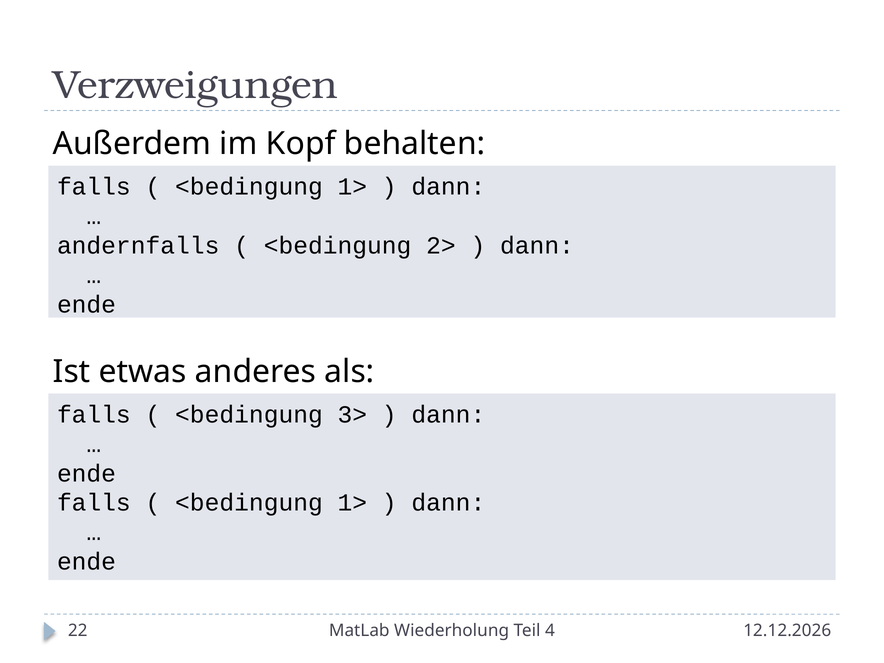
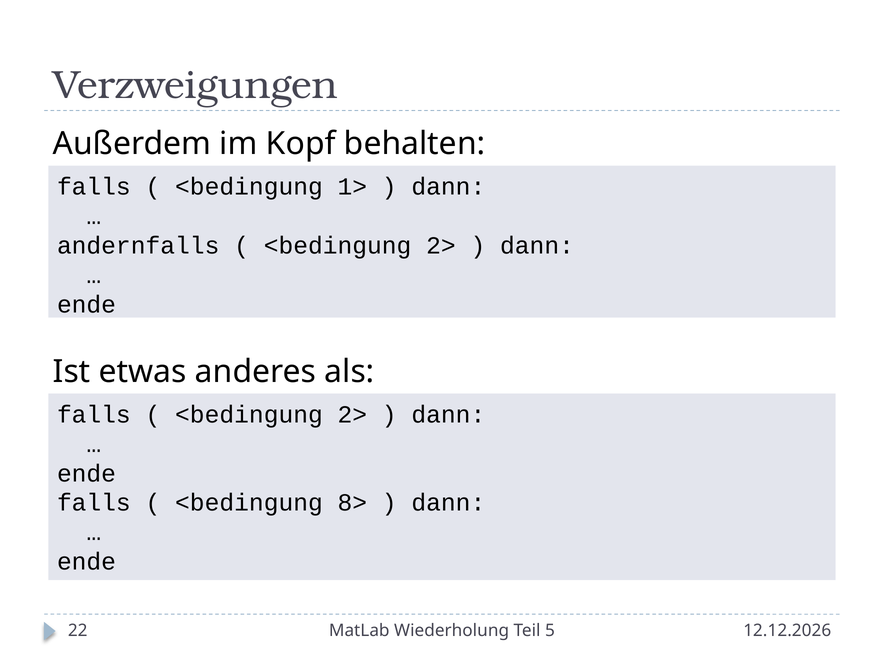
3> at (352, 414): 3> -> 2>
1> at (352, 503): 1> -> 8>
4: 4 -> 5
